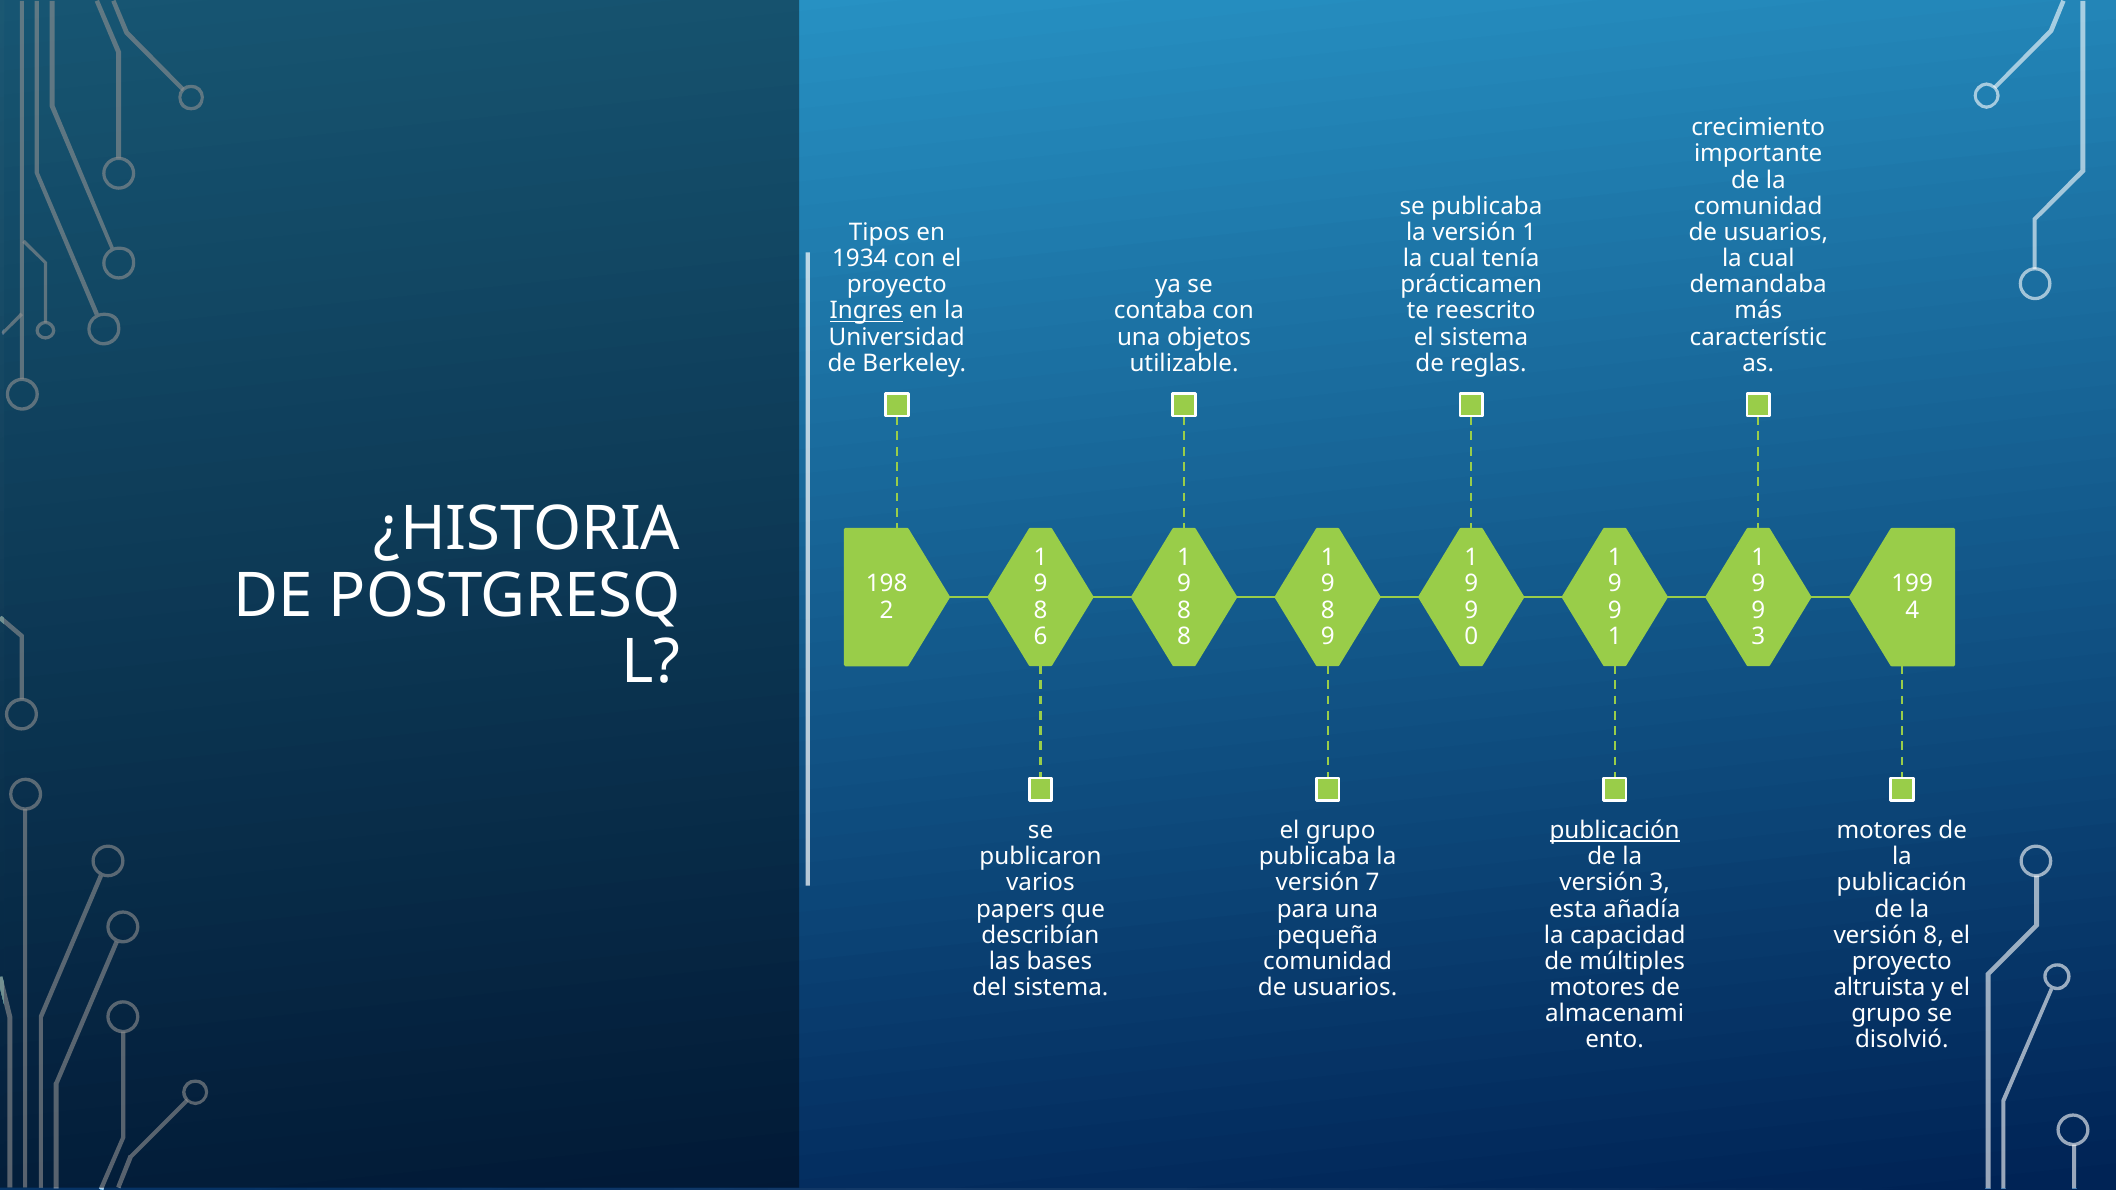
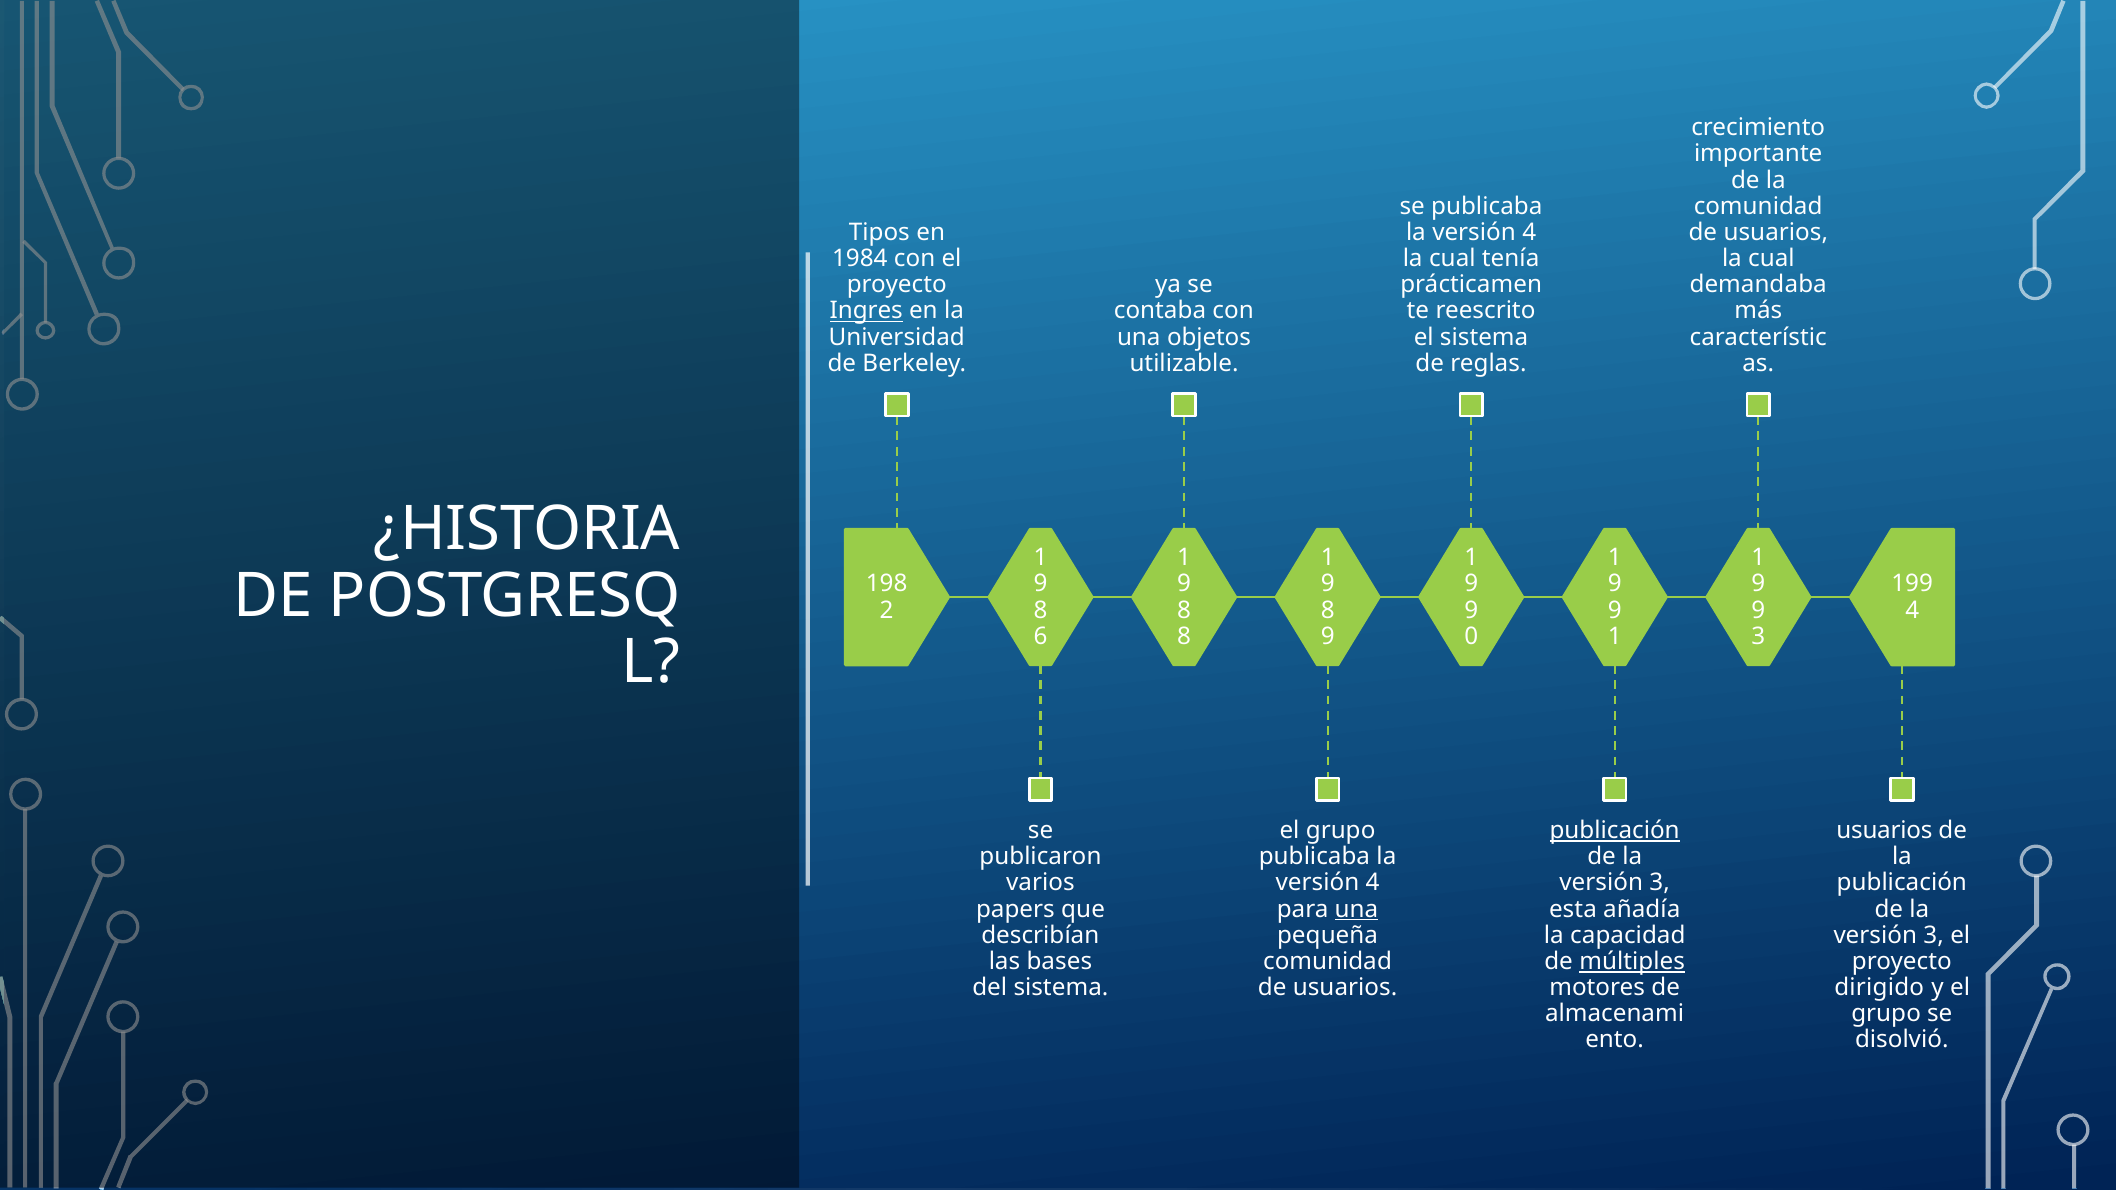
1 at (1529, 232): 1 -> 4
1934: 1934 -> 1984
motores at (1884, 831): motores -> usuarios
7 at (1372, 883): 7 -> 4
una at (1356, 909) underline: none -> present
8 at (1934, 935): 8 -> 3
múltiples underline: none -> present
altruista: altruista -> dirigido
